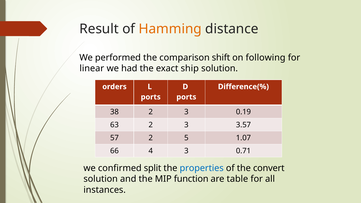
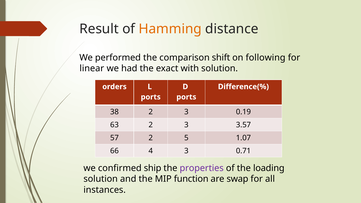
ship: ship -> with
split: split -> ship
properties colour: blue -> purple
convert: convert -> loading
table: table -> swap
